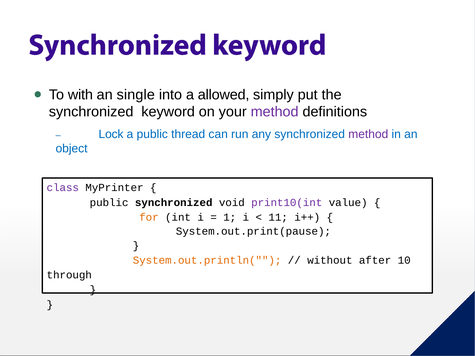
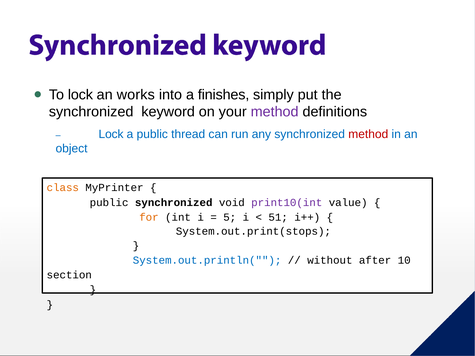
To with: with -> lock
single: single -> works
allowed: allowed -> finishes
method at (368, 134) colour: purple -> red
class colour: purple -> orange
1: 1 -> 5
11: 11 -> 51
System.out.print(pause: System.out.print(pause -> System.out.print(stops
System.out.println( colour: orange -> blue
through: through -> section
